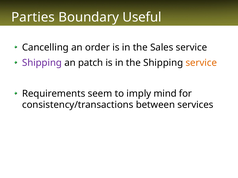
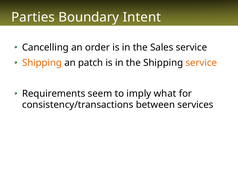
Useful: Useful -> Intent
Shipping at (42, 63) colour: purple -> orange
mind: mind -> what
